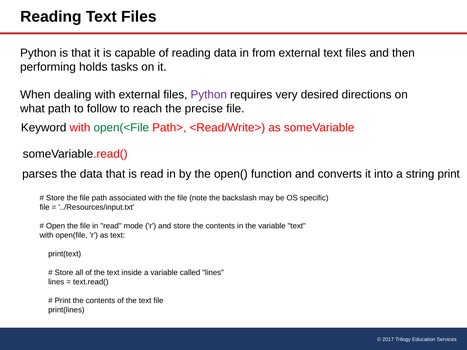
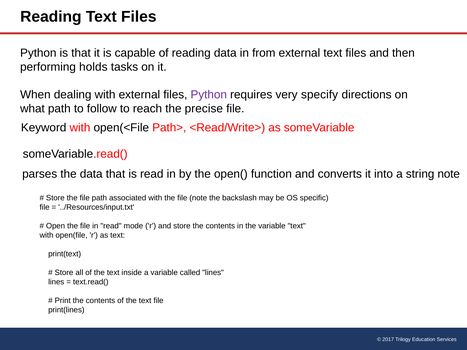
desired: desired -> specify
open(<File colour: green -> black
string print: print -> note
